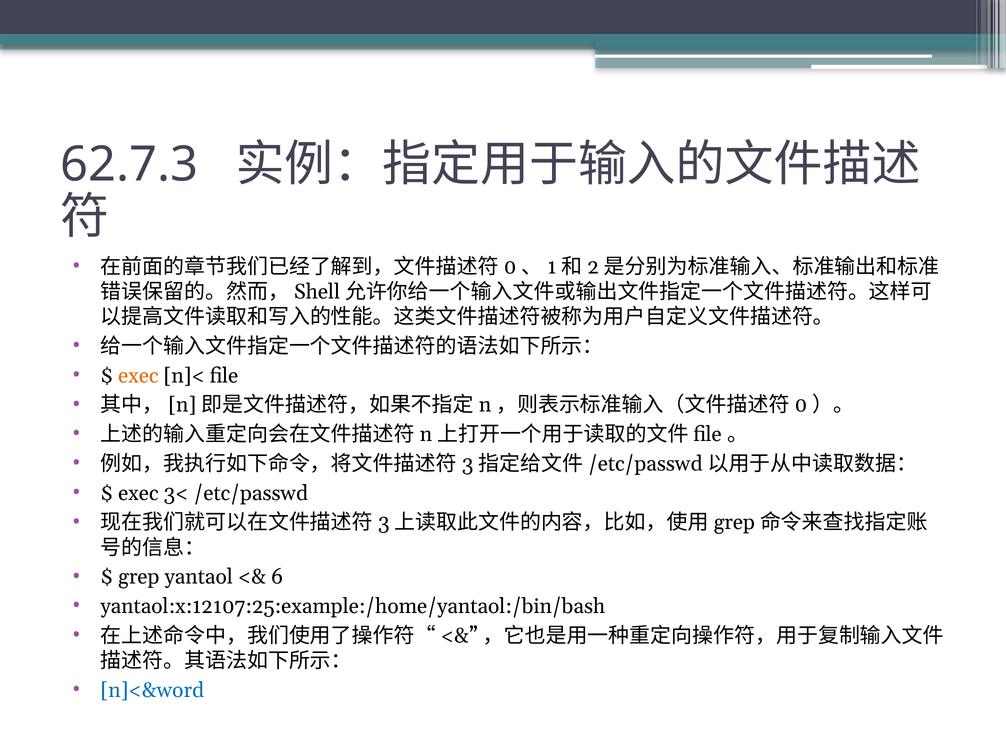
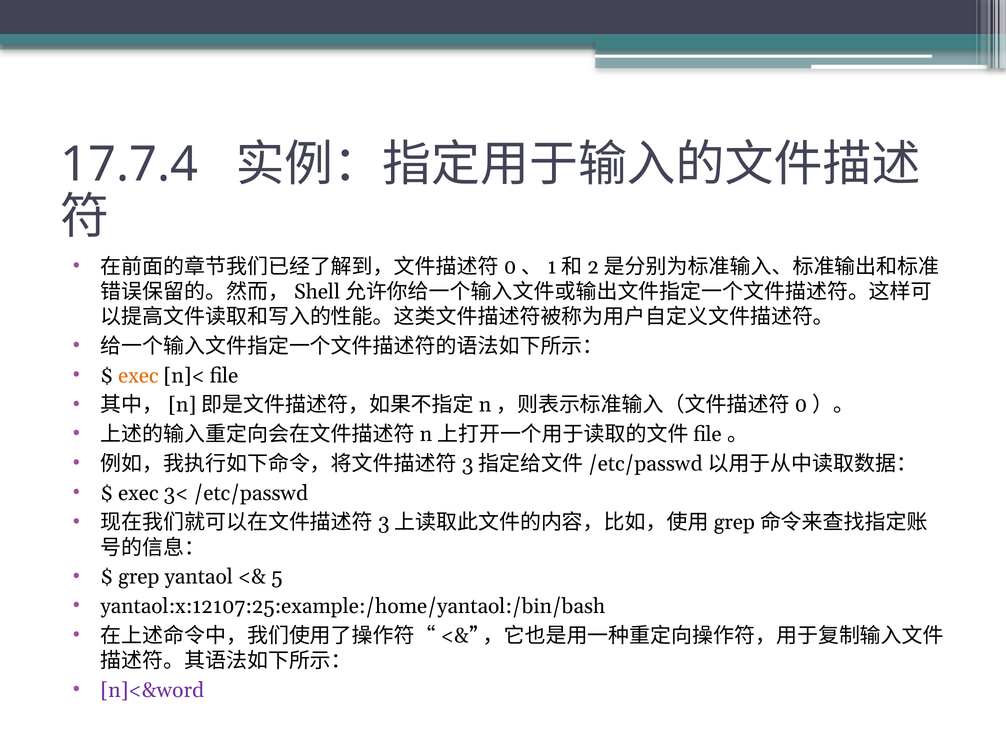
62.7.3: 62.7.3 -> 17.7.4
6: 6 -> 5
n]<&word colour: blue -> purple
